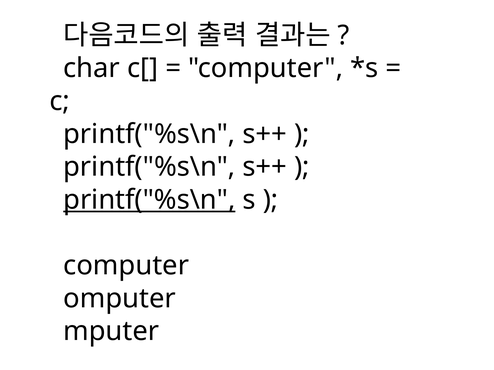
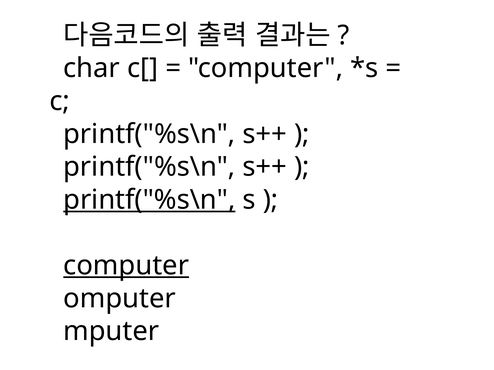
computer at (126, 266) underline: none -> present
